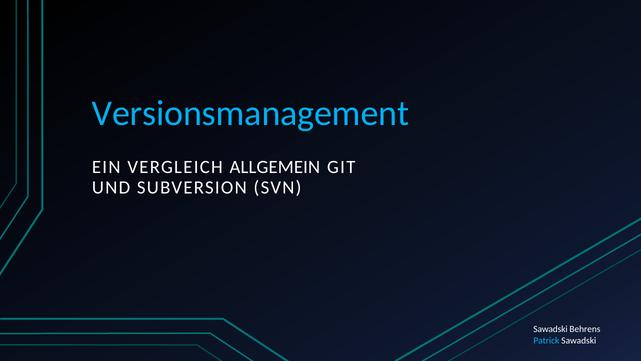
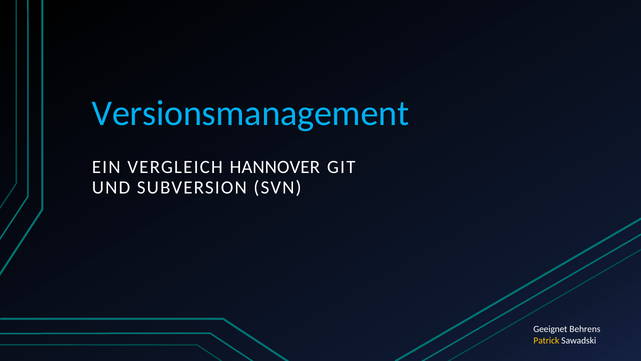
ALLGEMEIN: ALLGEMEIN -> HANNOVER
Sawadski at (550, 329): Sawadski -> Geeignet
Patrick colour: light blue -> yellow
